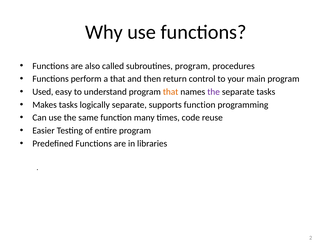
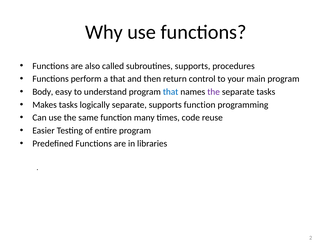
subroutines program: program -> supports
Used: Used -> Body
that at (171, 92) colour: orange -> blue
